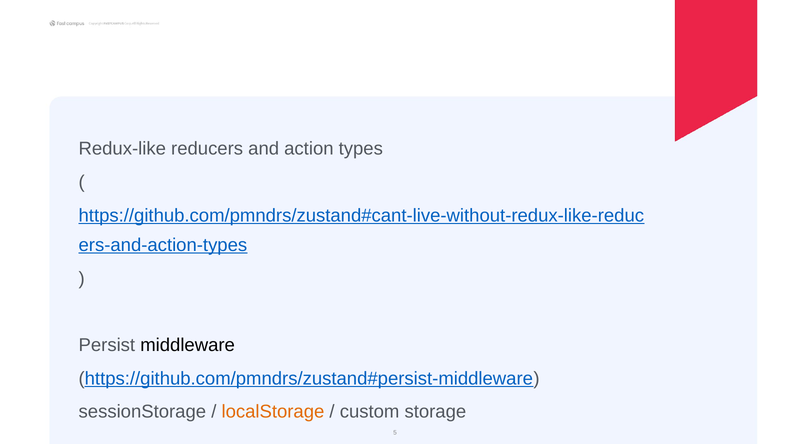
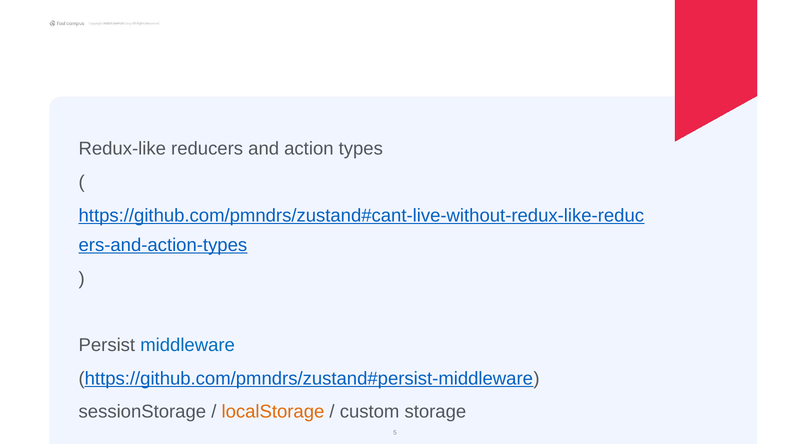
middleware colour: black -> blue
